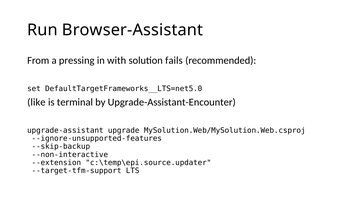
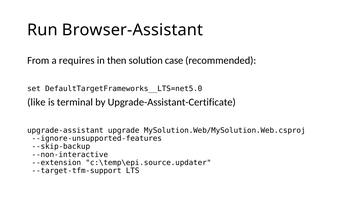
pressing: pressing -> requires
with: with -> then
fails: fails -> case
Upgrade-Assistant-Encounter: Upgrade-Assistant-Encounter -> Upgrade-Assistant-Certificate
